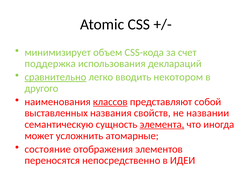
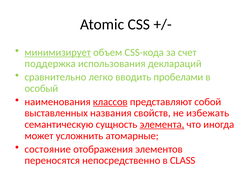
минимизирует underline: none -> present
сравнительно underline: present -> none
некотором: некотором -> пробелами
другого: другого -> особый
названии: названии -> избежать
ИДЕИ: ИДЕИ -> CLASS
